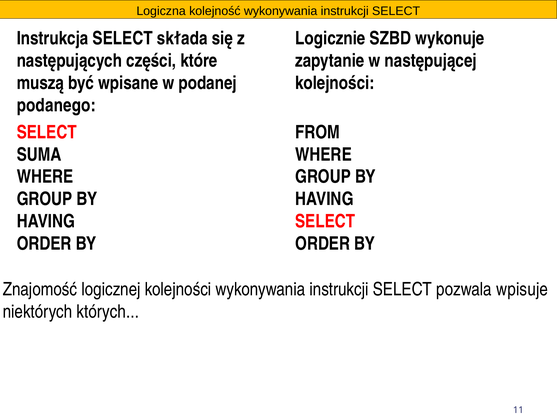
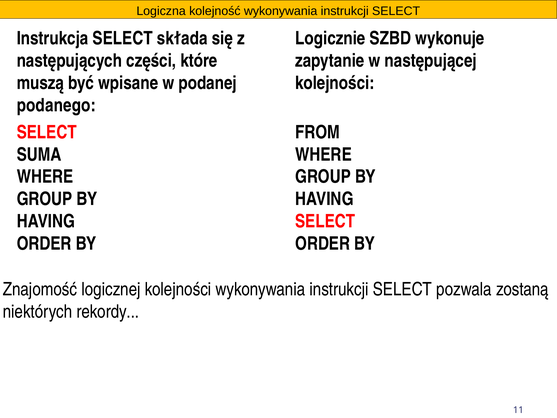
wpisuje: wpisuje -> zostaną
których: których -> rekordy
